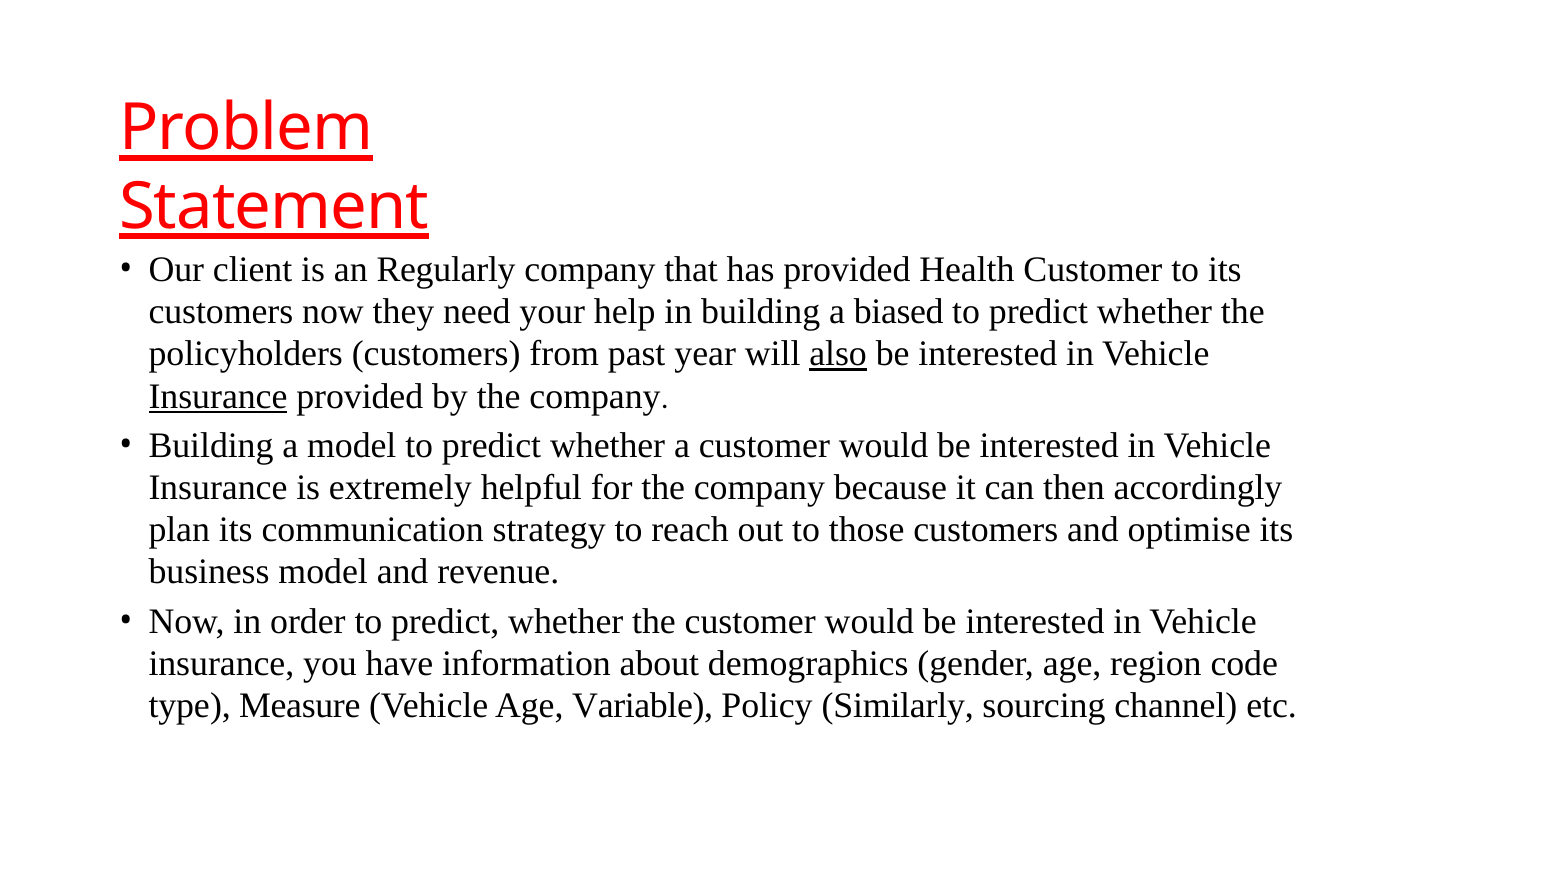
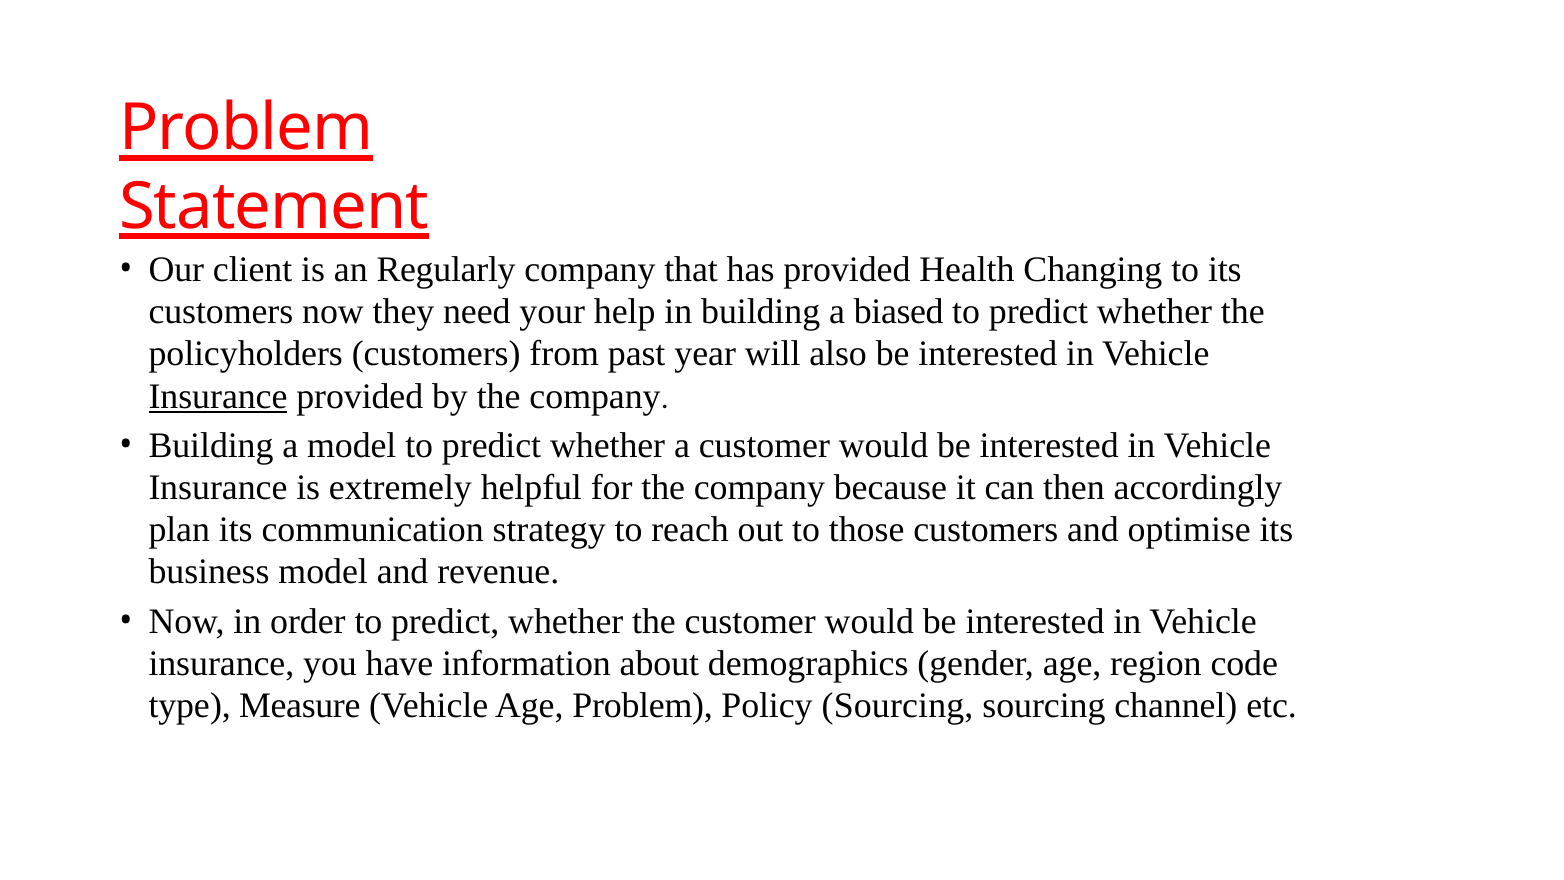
Health Customer: Customer -> Changing
also underline: present -> none
Age Variable: Variable -> Problem
Policy Similarly: Similarly -> Sourcing
